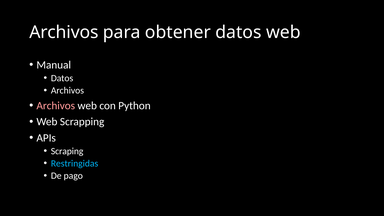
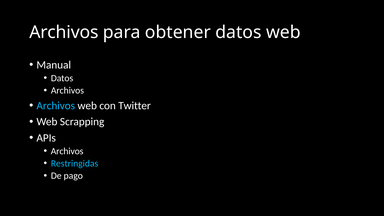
Archivos at (56, 106) colour: pink -> light blue
Python: Python -> Twitter
Scraping at (67, 151): Scraping -> Archivos
